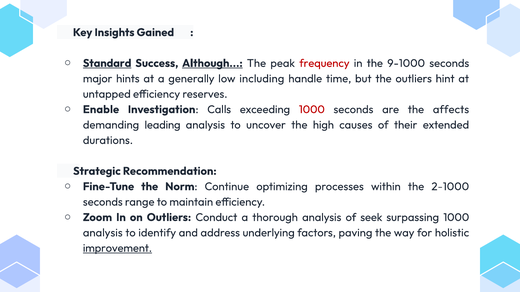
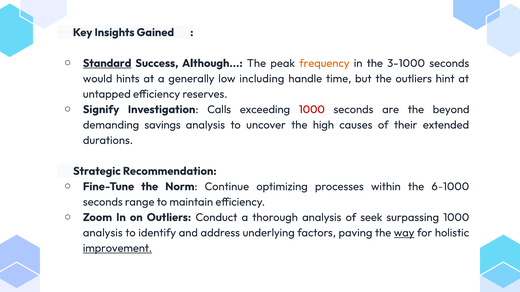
Although underline: present -> none
frequency colour: red -> orange
9-1000: 9-1000 -> 3-1000
major: major -> would
Enable: Enable -> Signify
affects: affects -> beyond
leading: leading -> savings
2-1000: 2-1000 -> 6-1000
way underline: none -> present
